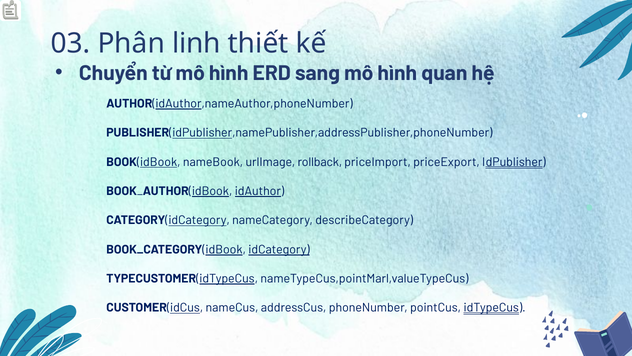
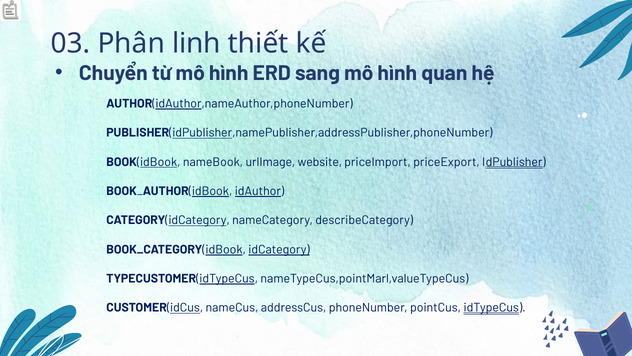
rollback: rollback -> website
